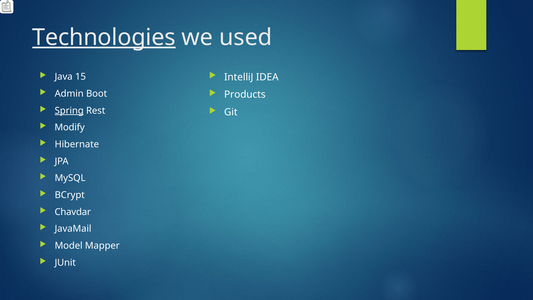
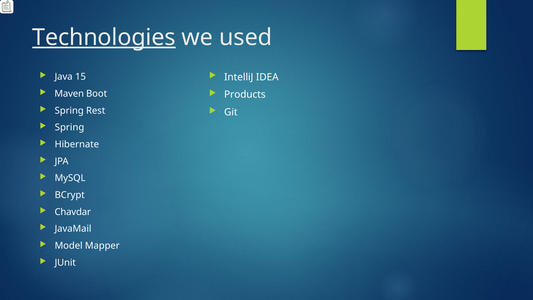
Admin: Admin -> Maven
Spring at (69, 110) underline: present -> none
Modify at (70, 127): Modify -> Spring
